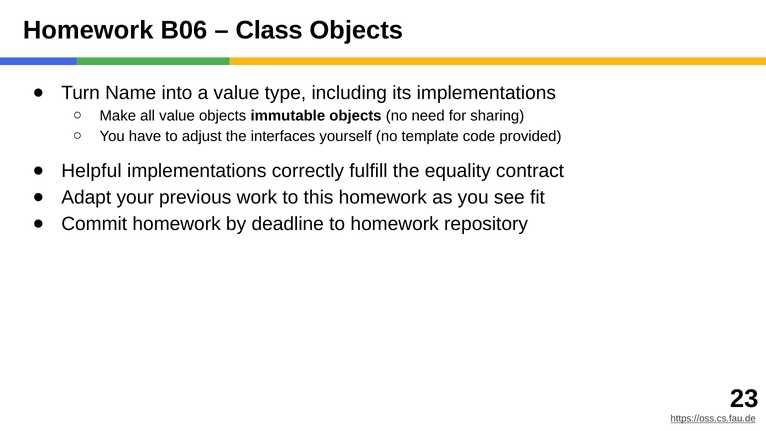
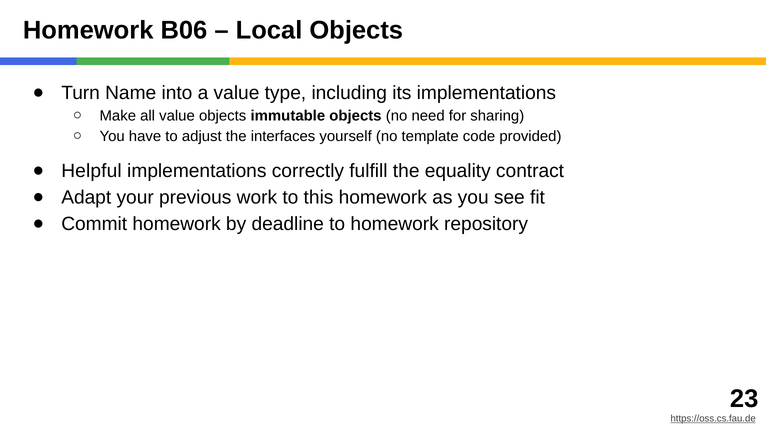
Class: Class -> Local
